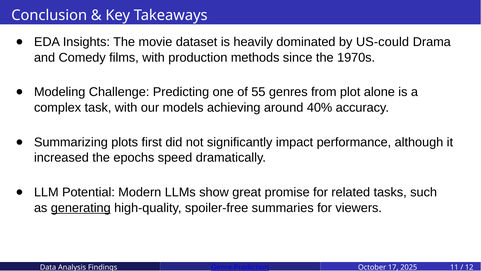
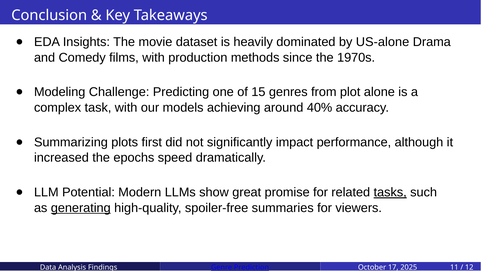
US-could: US-could -> US-alone
55: 55 -> 15
tasks underline: none -> present
